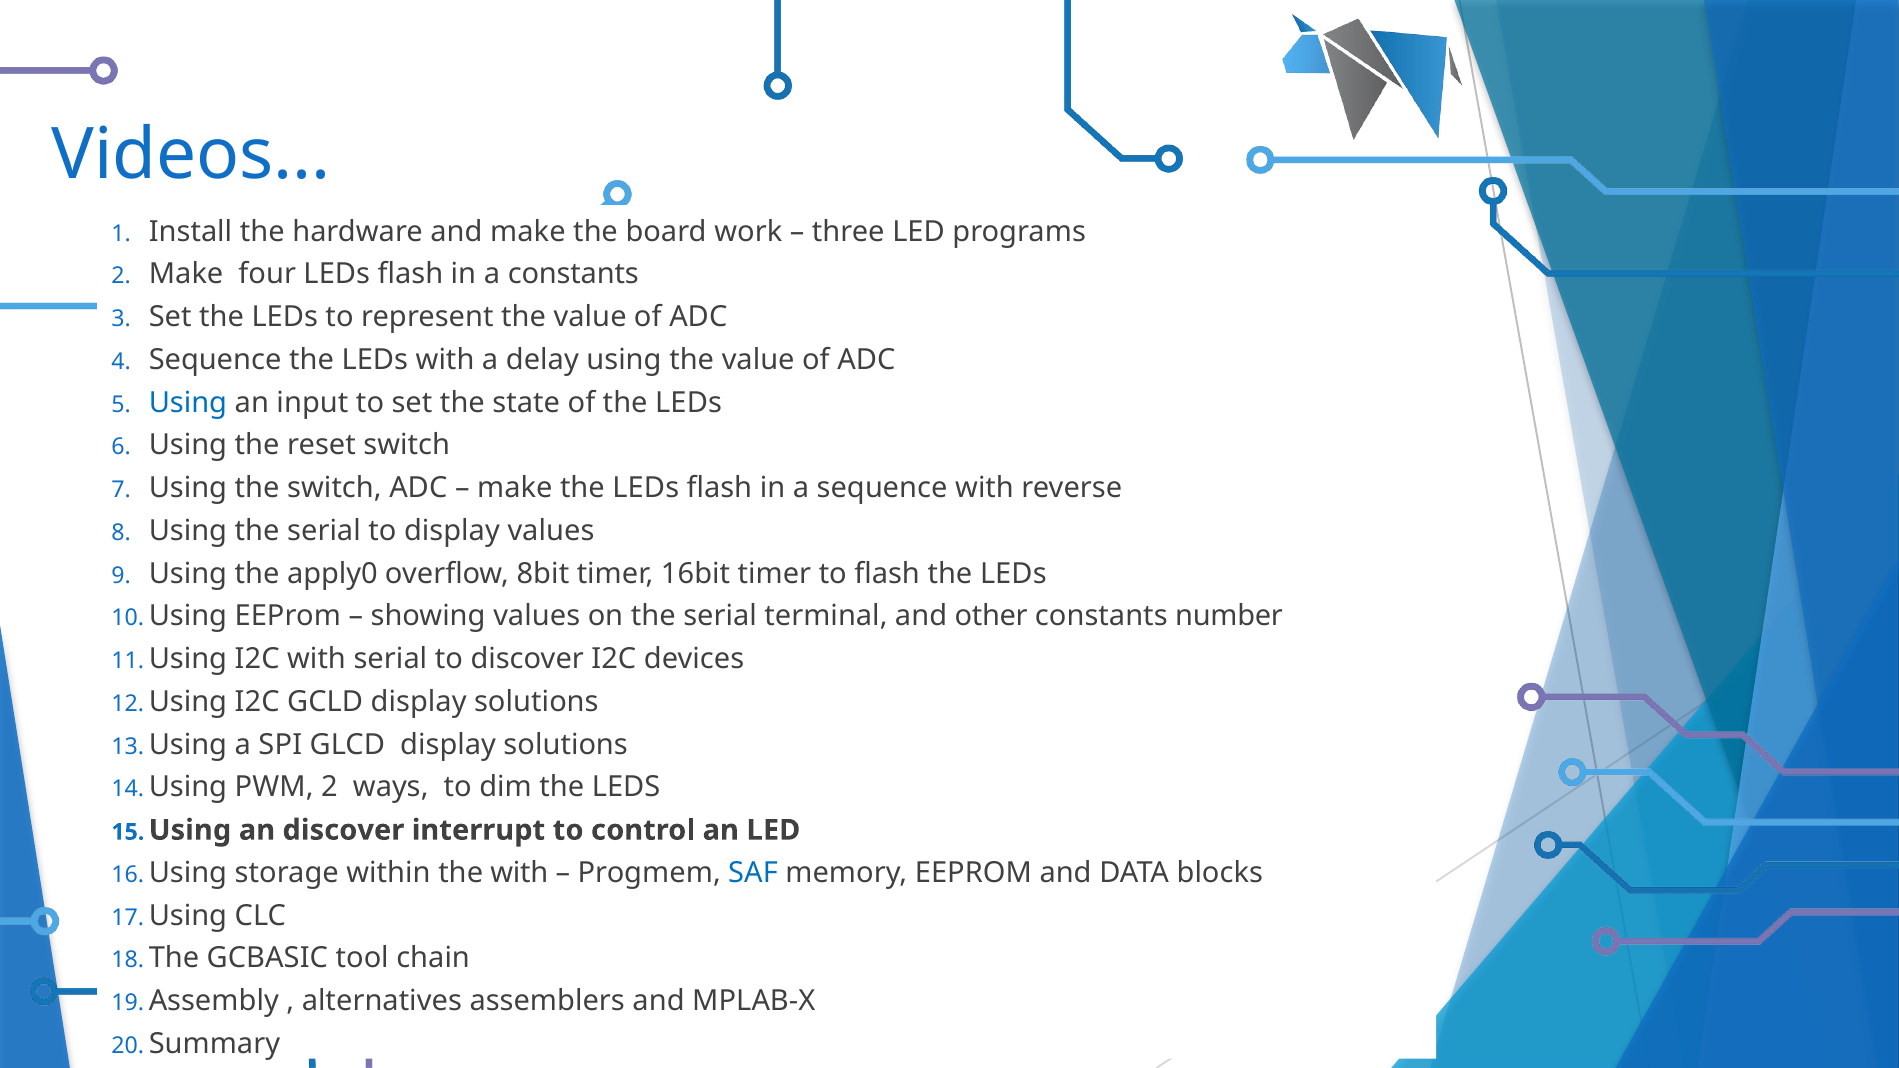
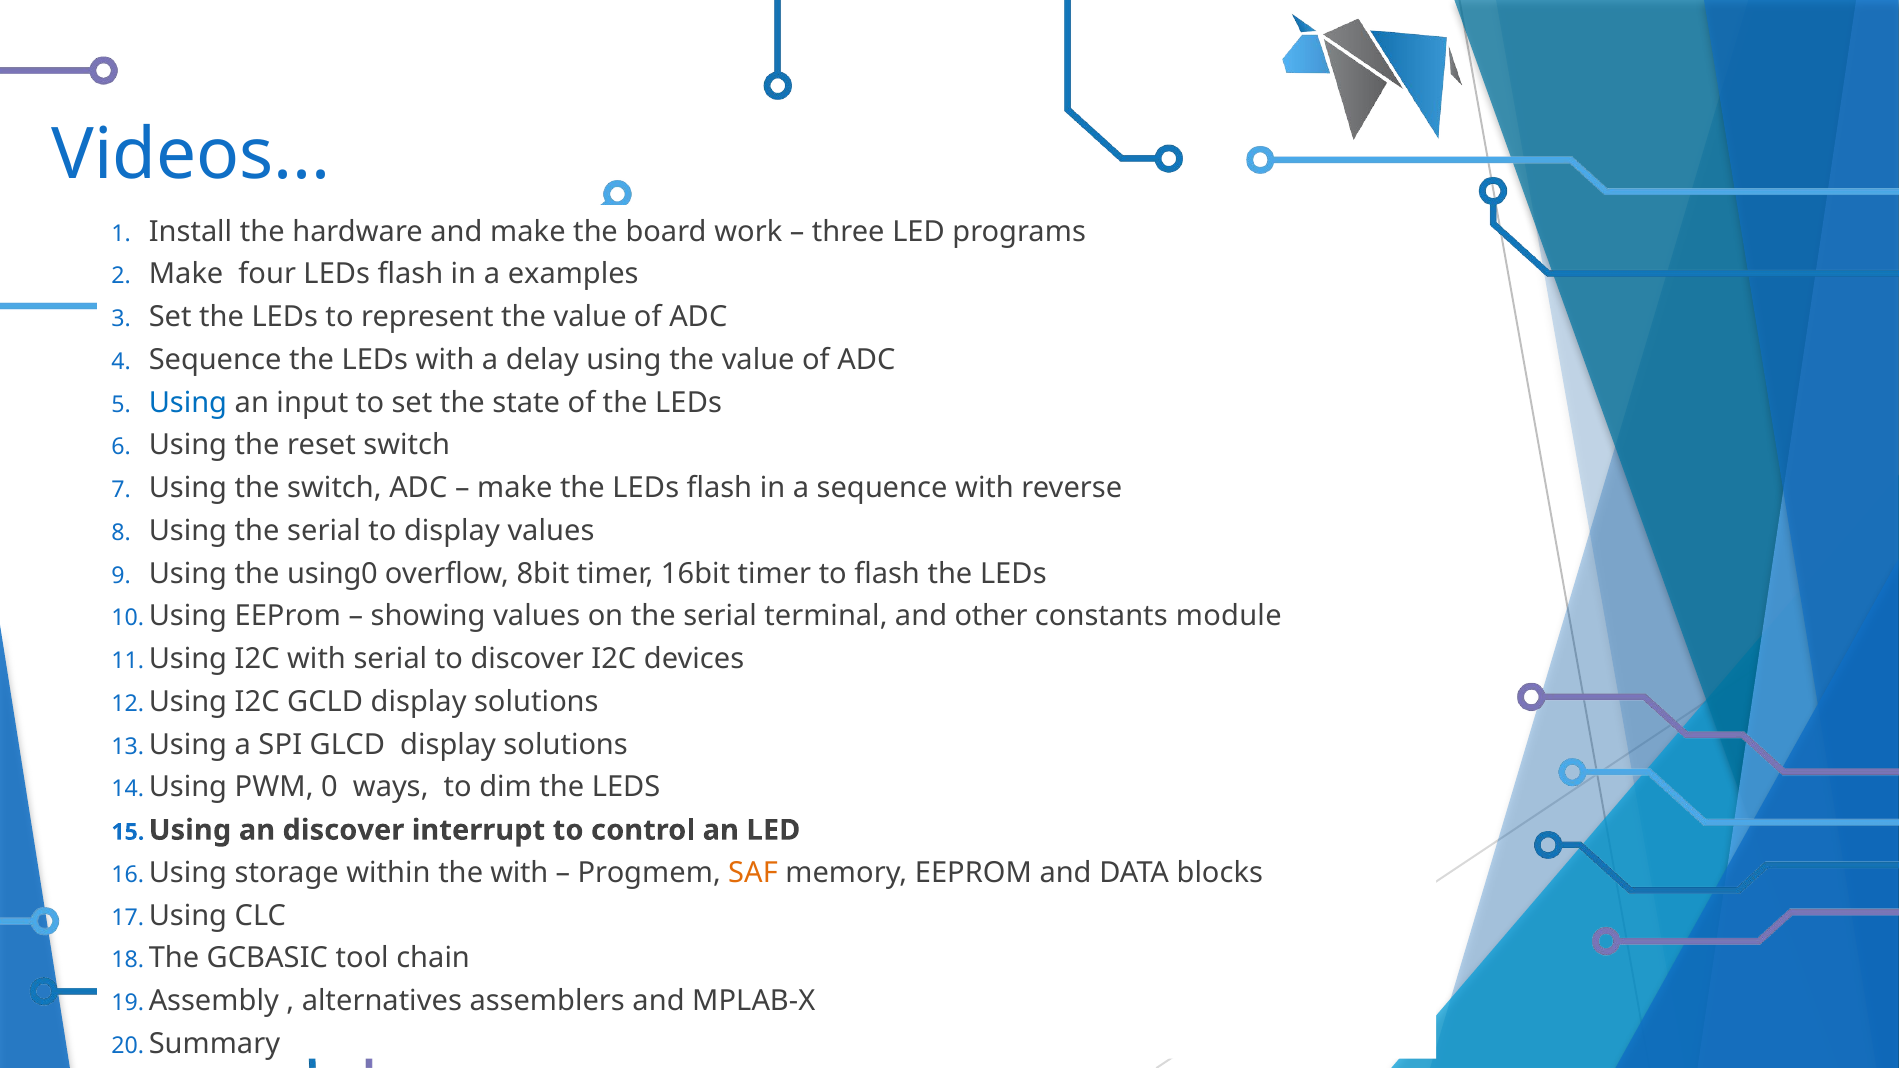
a constants: constants -> examples
apply0: apply0 -> using0
number: number -> module
PWM 2: 2 -> 0
SAF colour: blue -> orange
